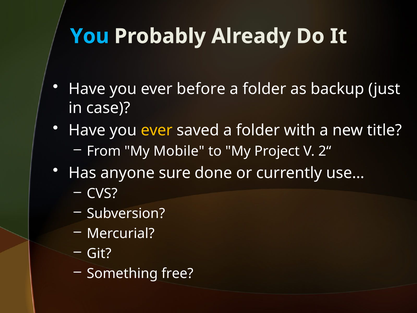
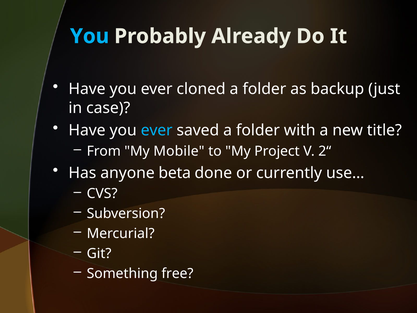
before: before -> cloned
ever at (157, 130) colour: yellow -> light blue
sure: sure -> beta
